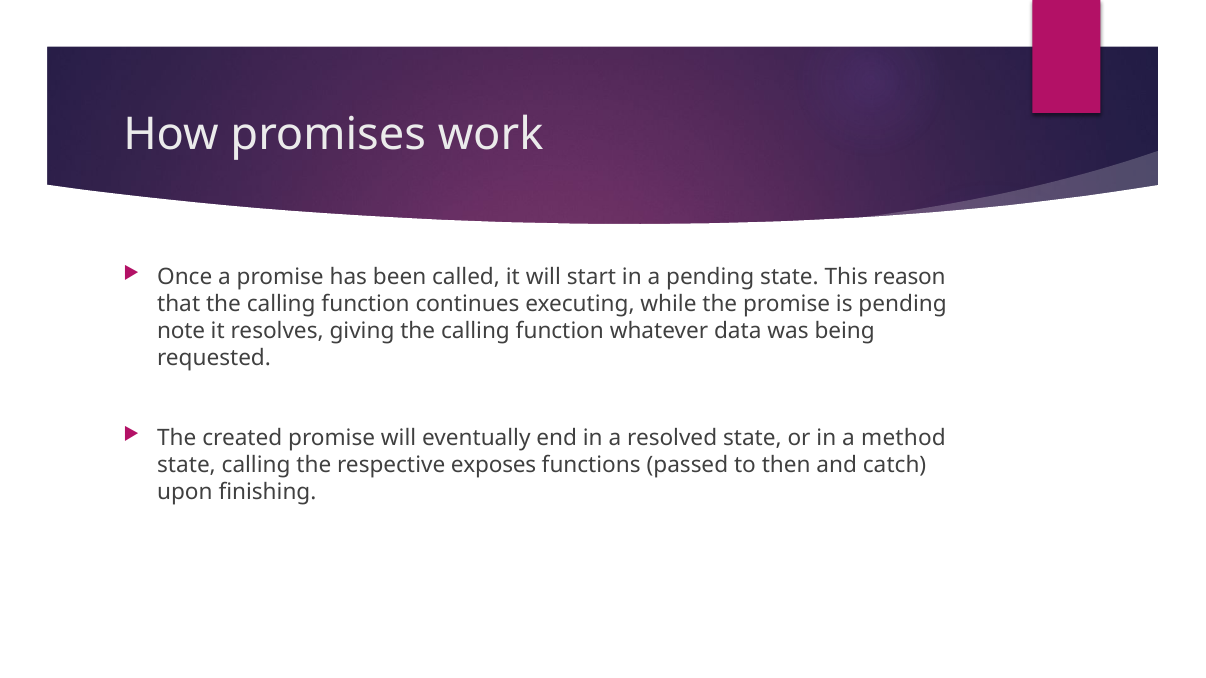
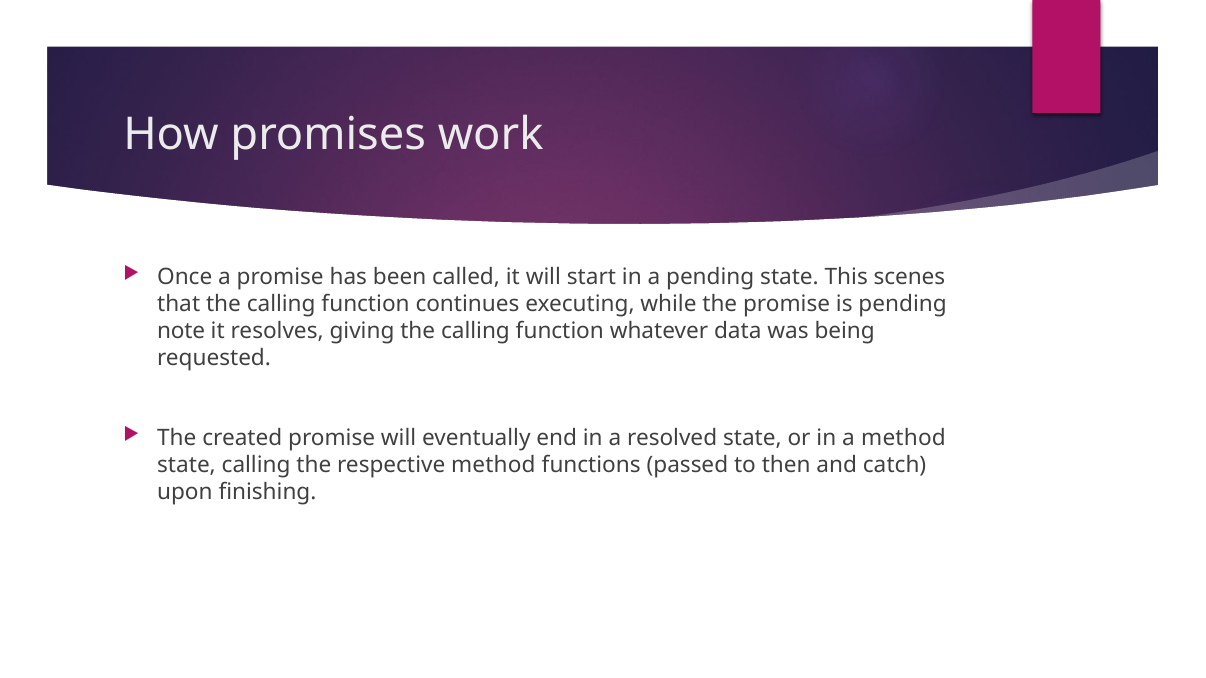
reason: reason -> scenes
respective exposes: exposes -> method
